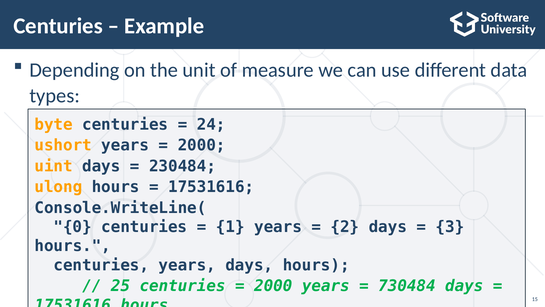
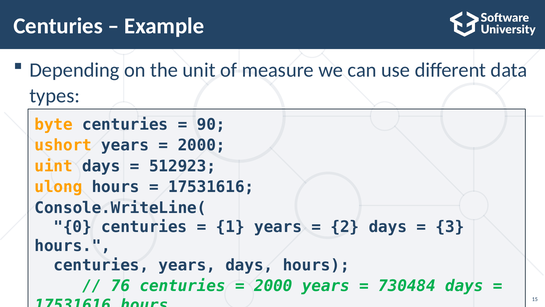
24: 24 -> 90
230484: 230484 -> 512923
25: 25 -> 76
